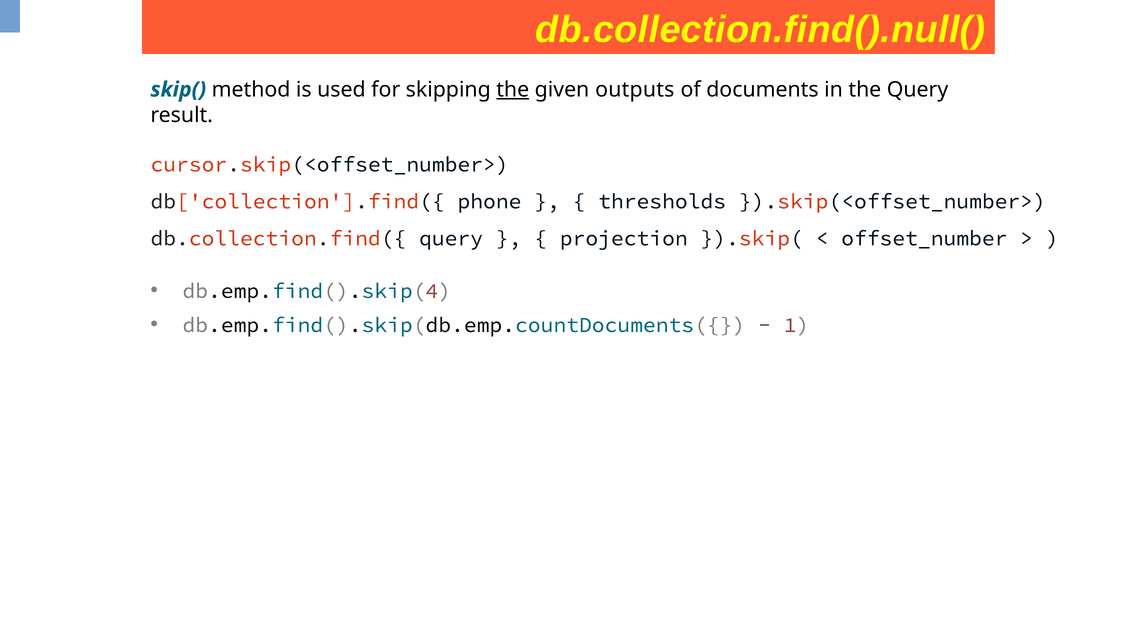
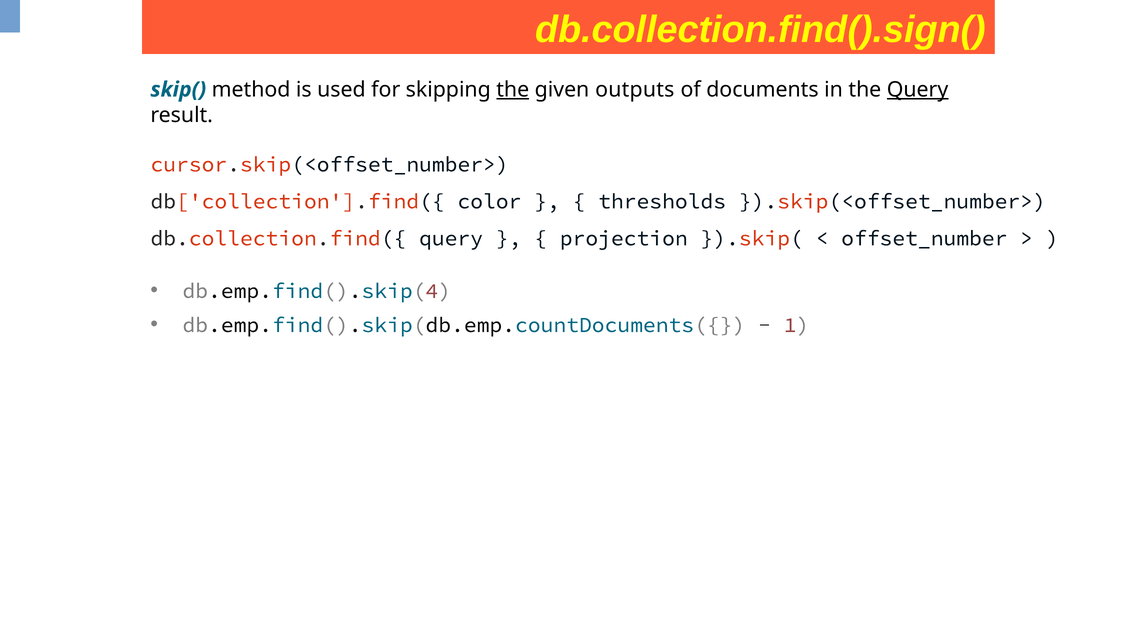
db.collection.find().null(: db.collection.find().null( -> db.collection.find().sign(
Query at (918, 90) underline: none -> present
phone: phone -> color
